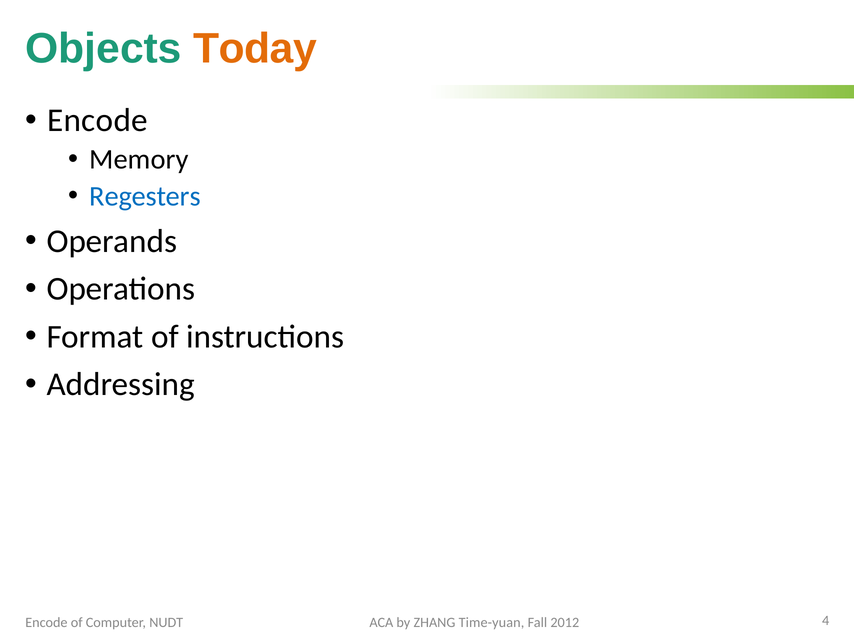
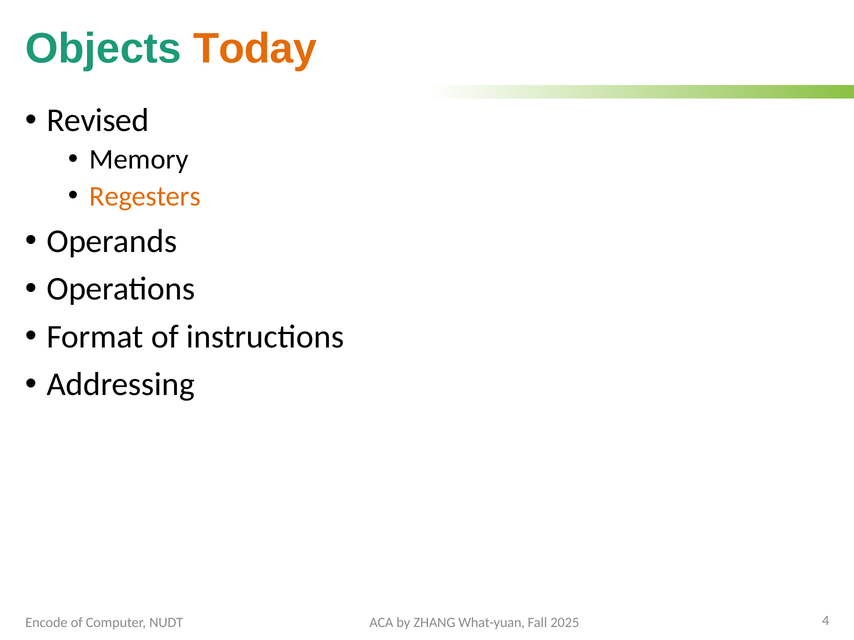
Encode at (98, 120): Encode -> Revised
Regesters colour: blue -> orange
Time-yuan: Time-yuan -> What-yuan
2012: 2012 -> 2025
